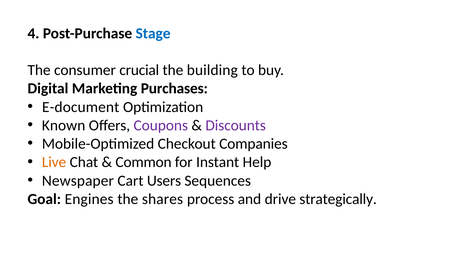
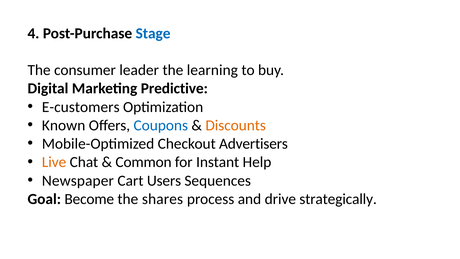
crucial: crucial -> leader
building: building -> learning
Purchases: Purchases -> Predictive
E-document: E-document -> E-customers
Coupons colour: purple -> blue
Discounts colour: purple -> orange
Companies: Companies -> Advertisers
Engines: Engines -> Become
